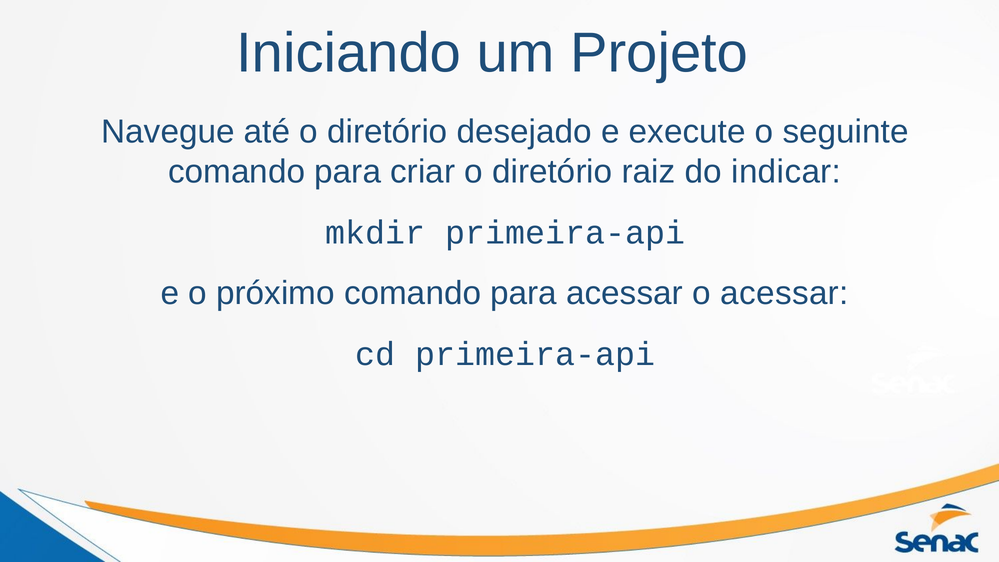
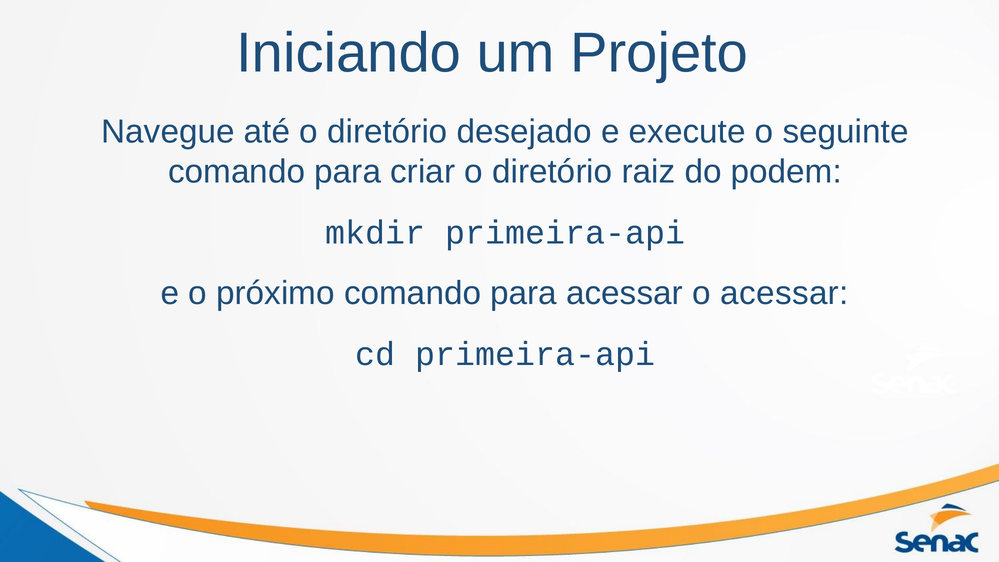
indicar: indicar -> podem
